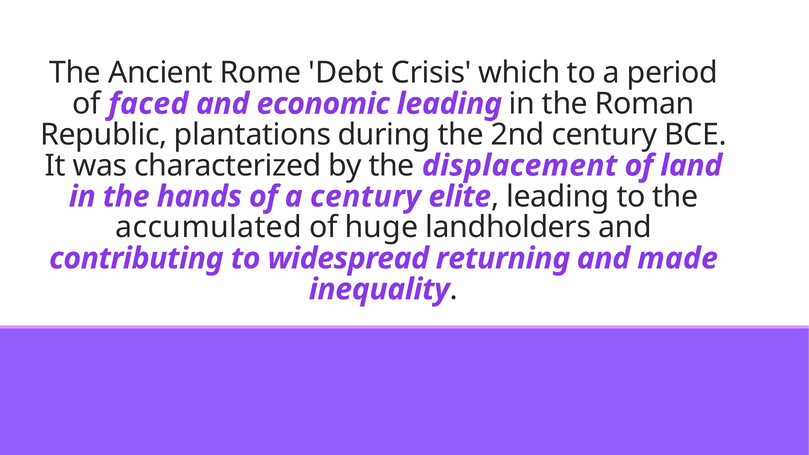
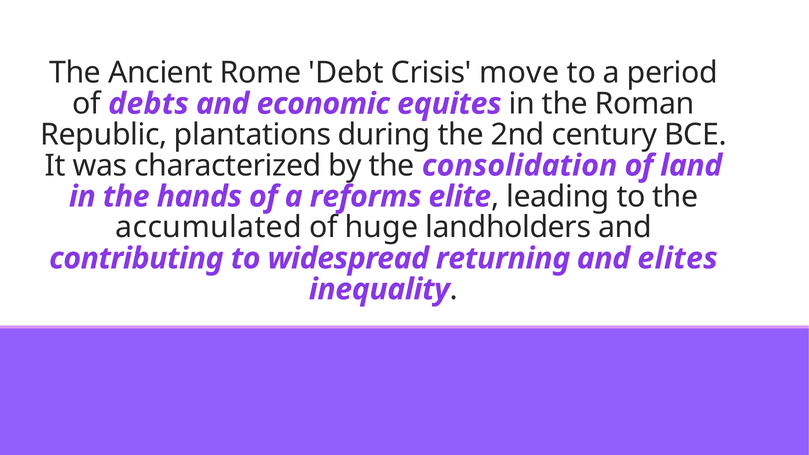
which: which -> move
faced: faced -> debts
economic leading: leading -> equites
displacement: displacement -> consolidation
a century: century -> reforms
made: made -> elites
